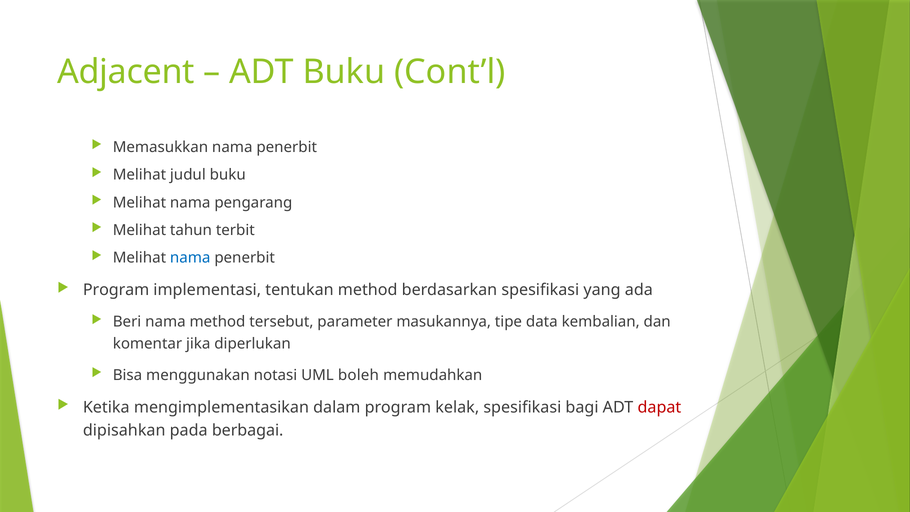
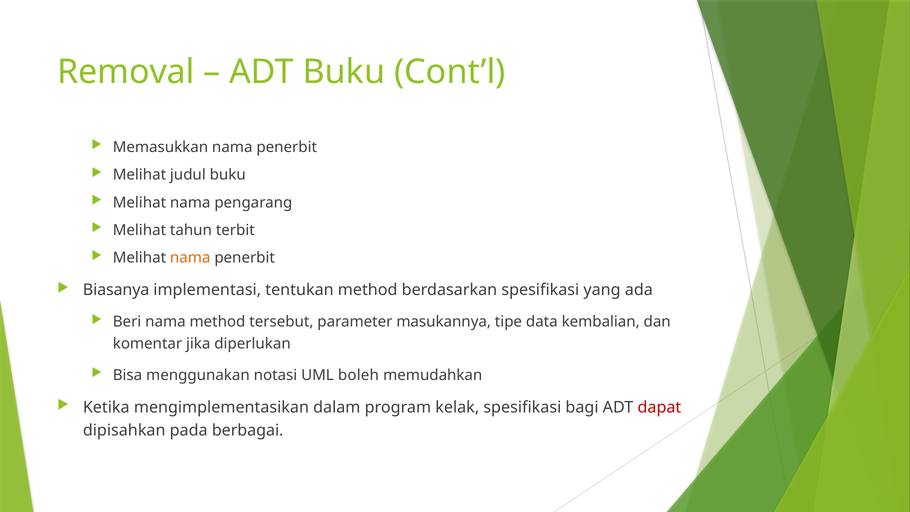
Adjacent: Adjacent -> Removal
nama at (190, 258) colour: blue -> orange
Program at (116, 290): Program -> Biasanya
